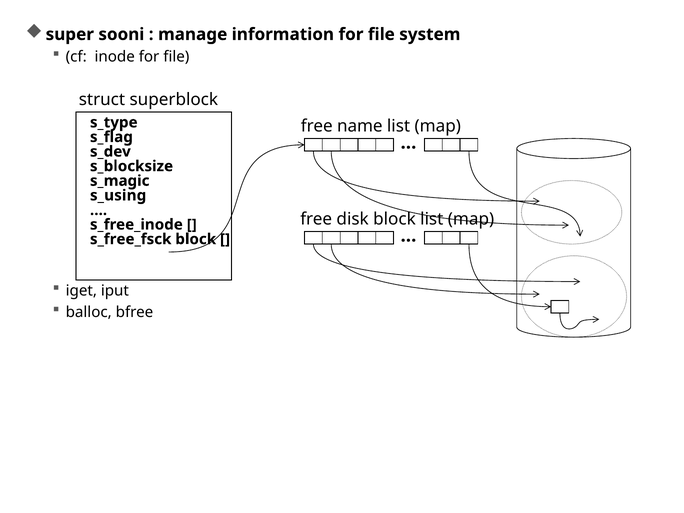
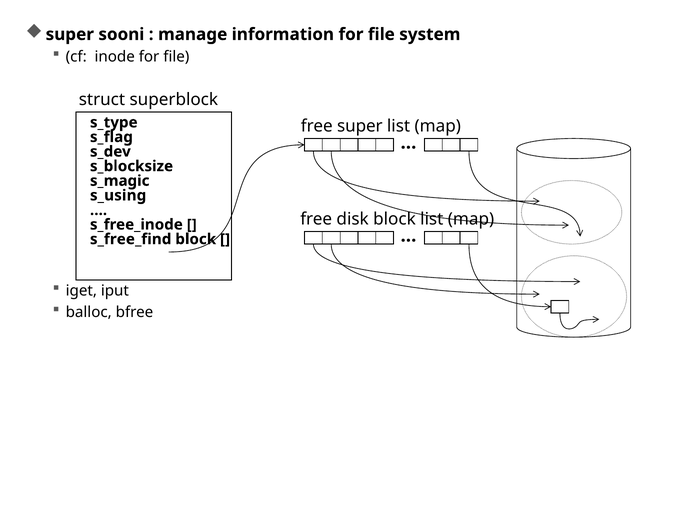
free name: name -> super
s_free_fsck: s_free_fsck -> s_free_find
